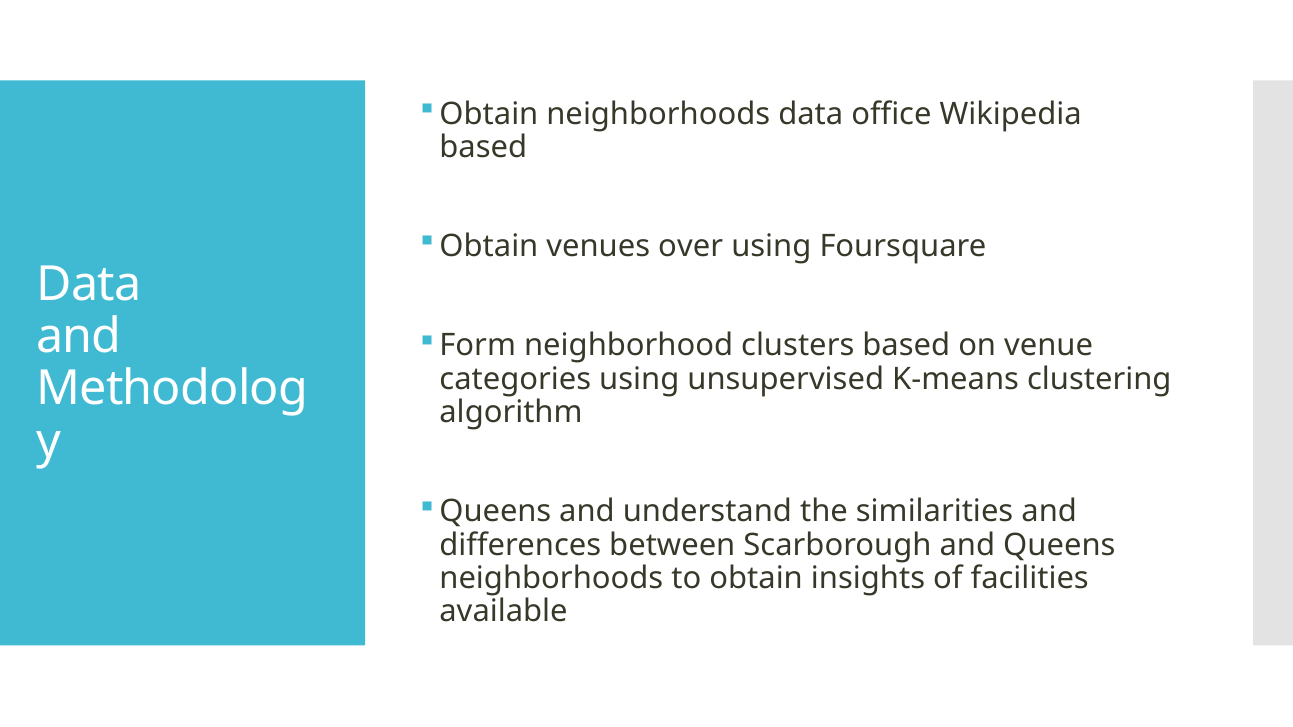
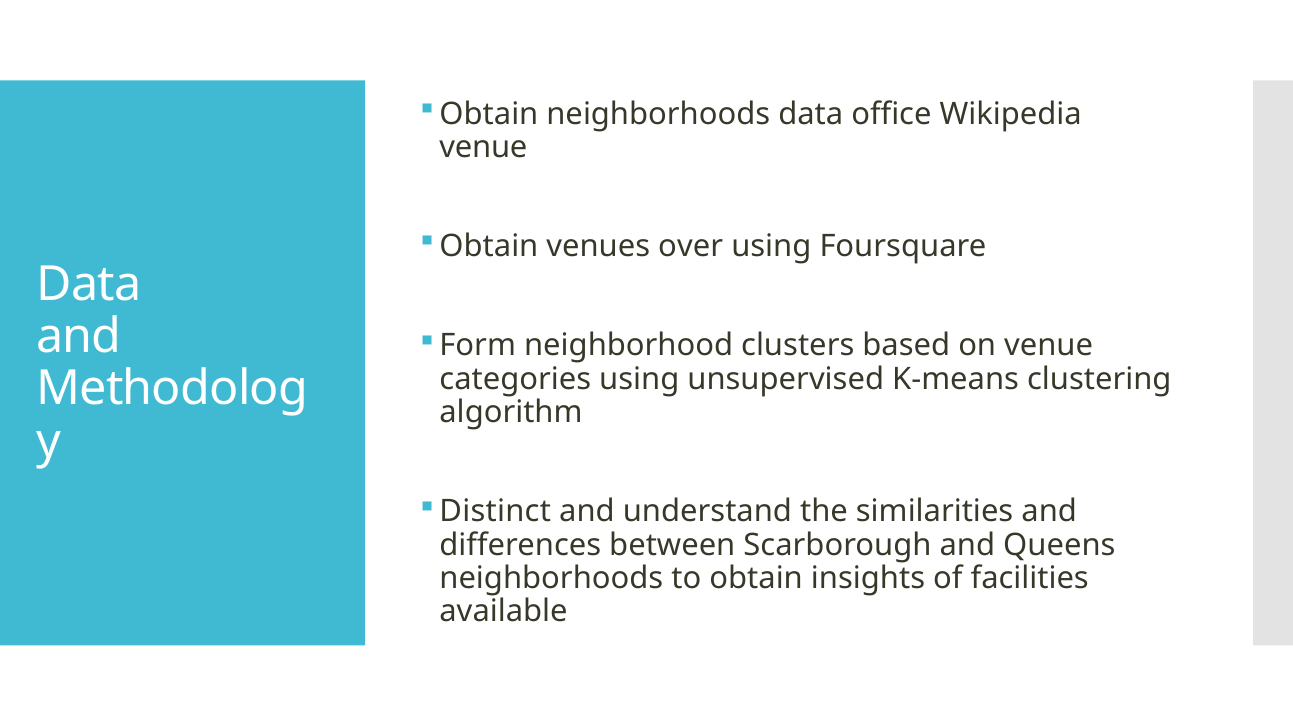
based at (483, 147): based -> venue
Queens at (495, 512): Queens -> Distinct
